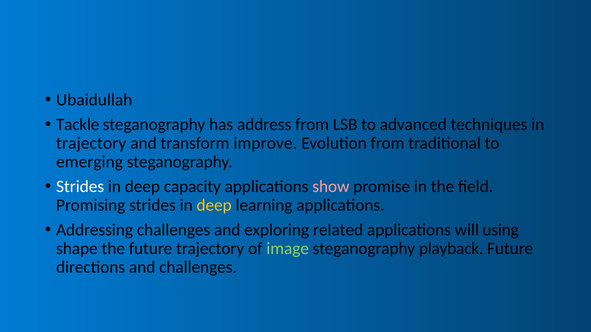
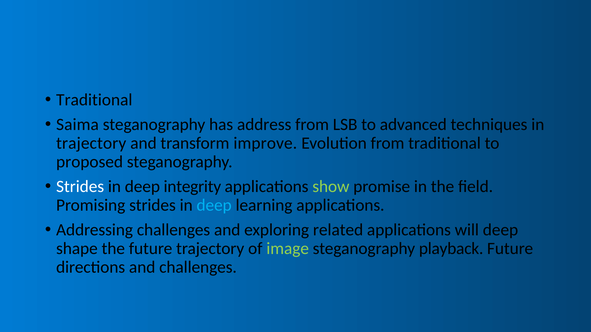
Ubaidullah at (94, 100): Ubaidullah -> Traditional
Tackle: Tackle -> Saima
emerging: emerging -> proposed
capacity: capacity -> integrity
show colour: pink -> light green
deep at (214, 205) colour: yellow -> light blue
will using: using -> deep
